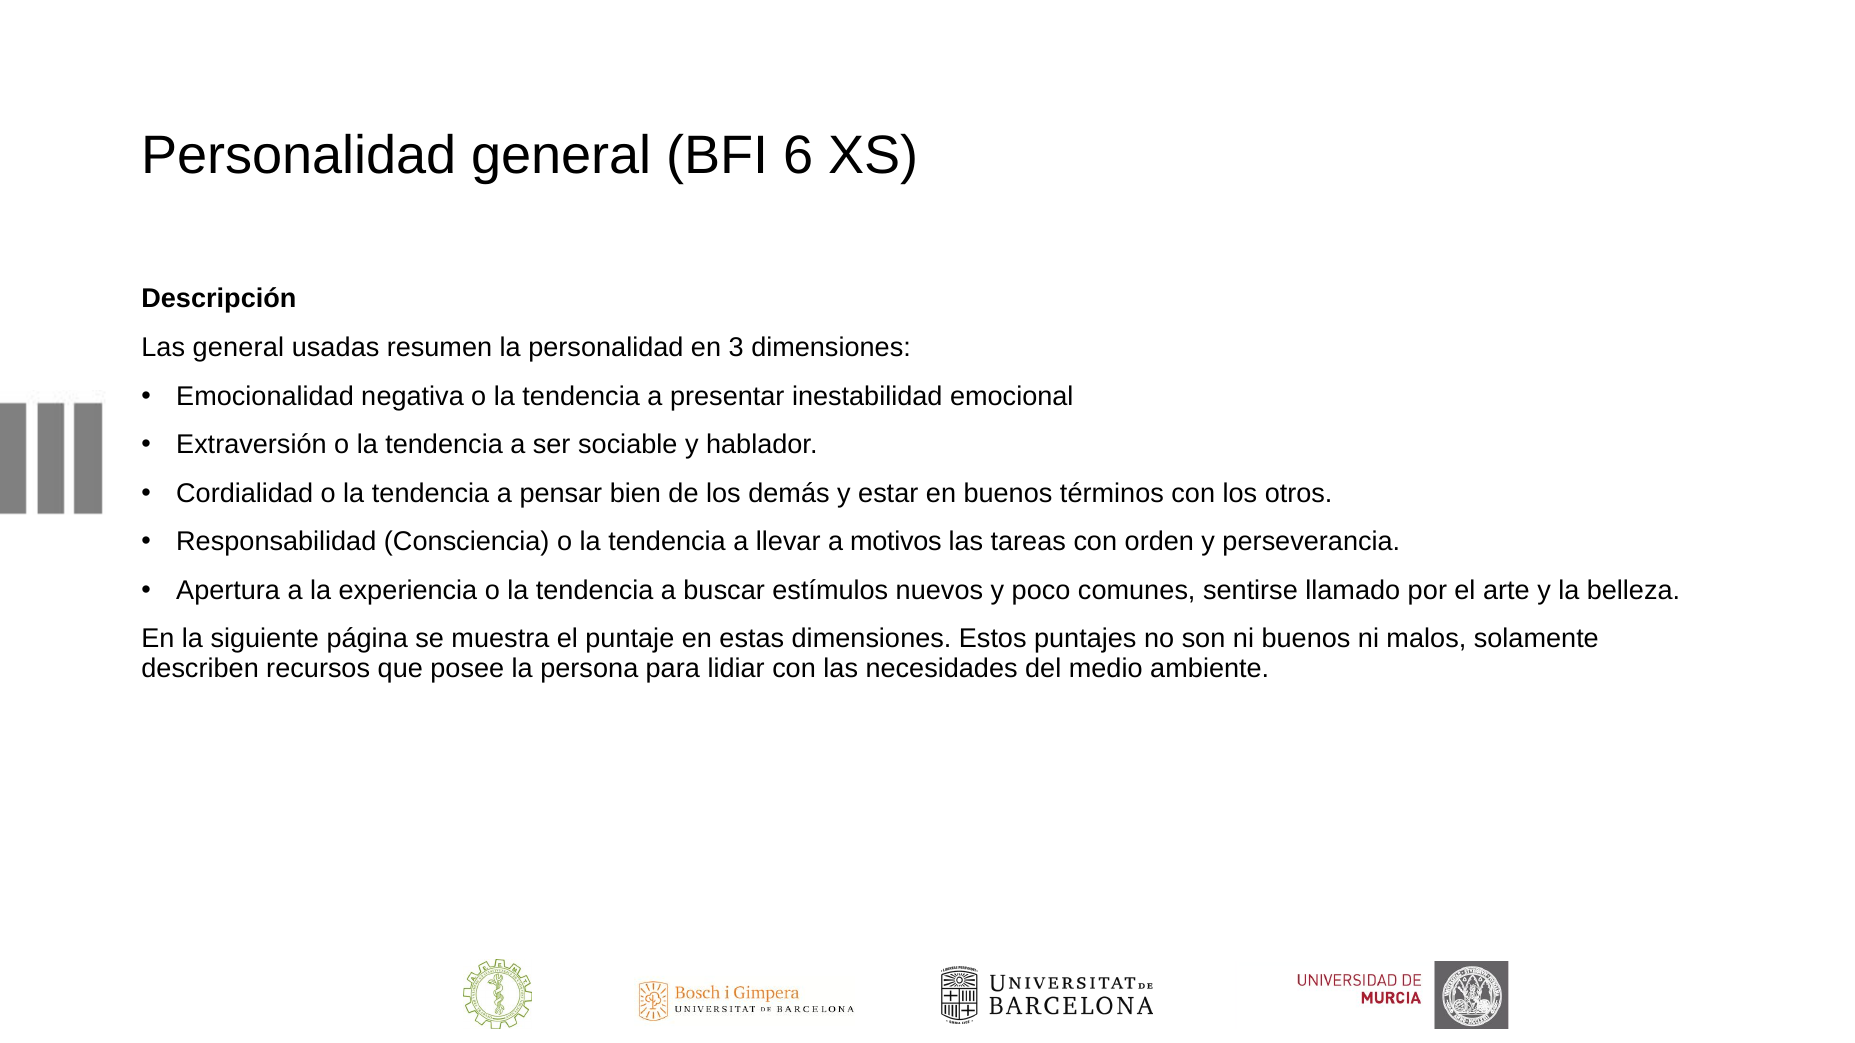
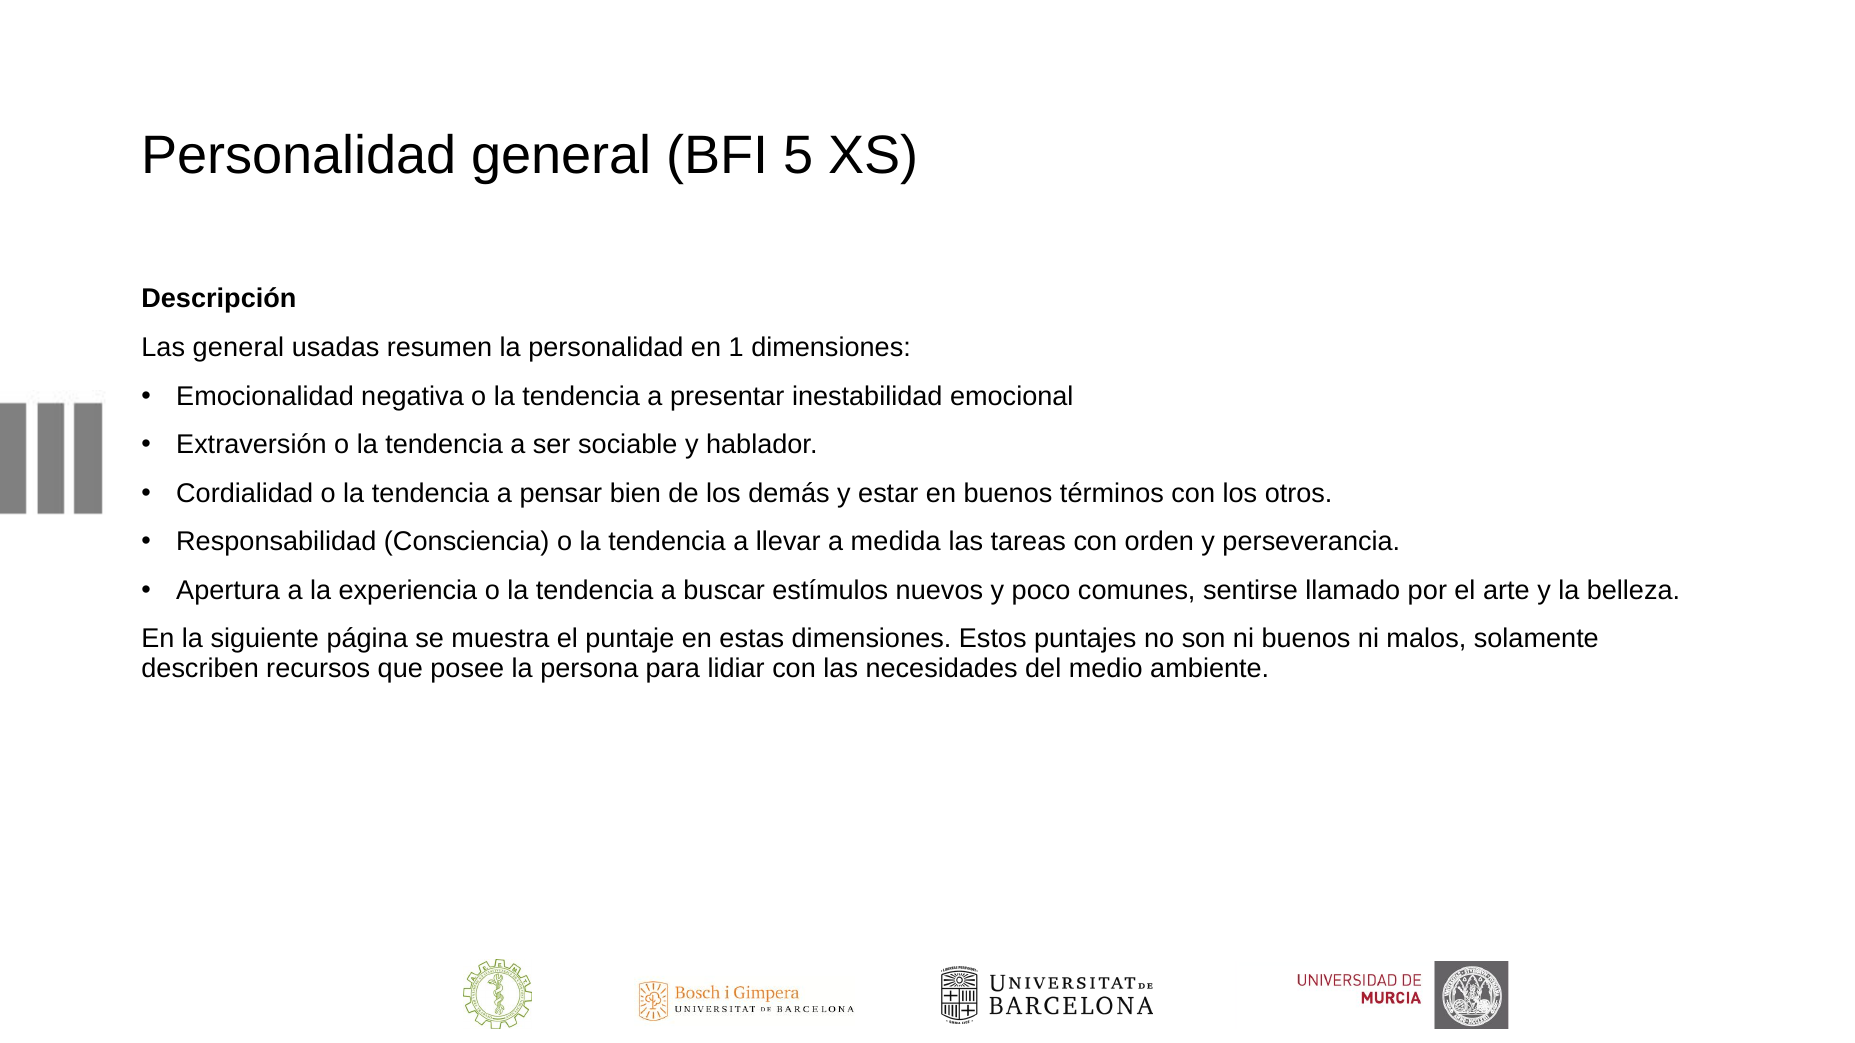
6: 6 -> 5
3: 3 -> 1
motivos: motivos -> medida
